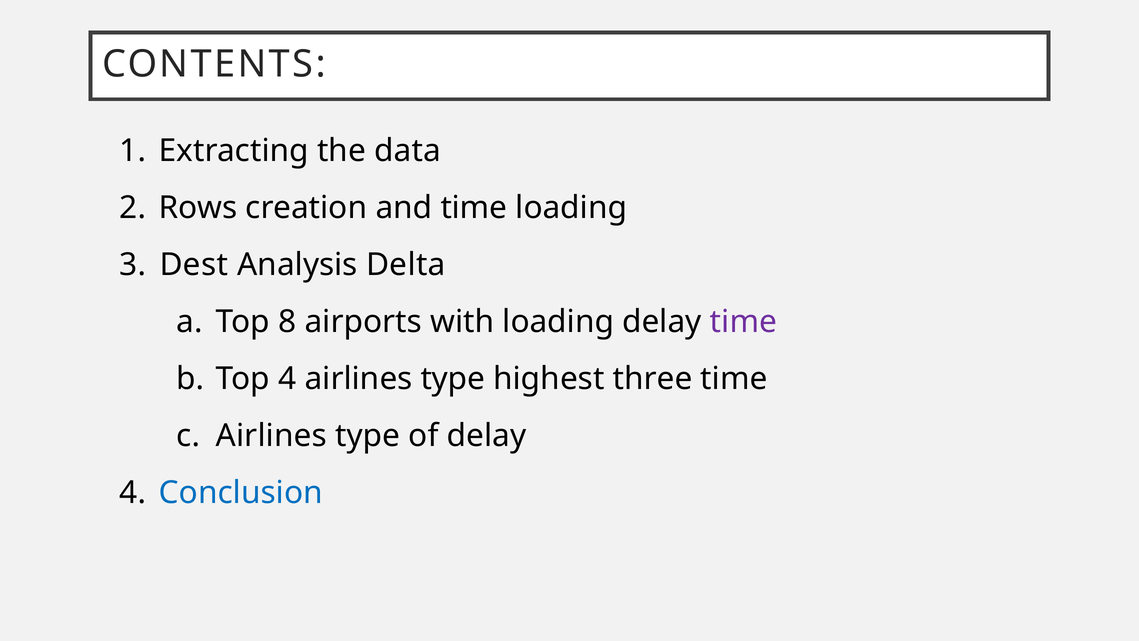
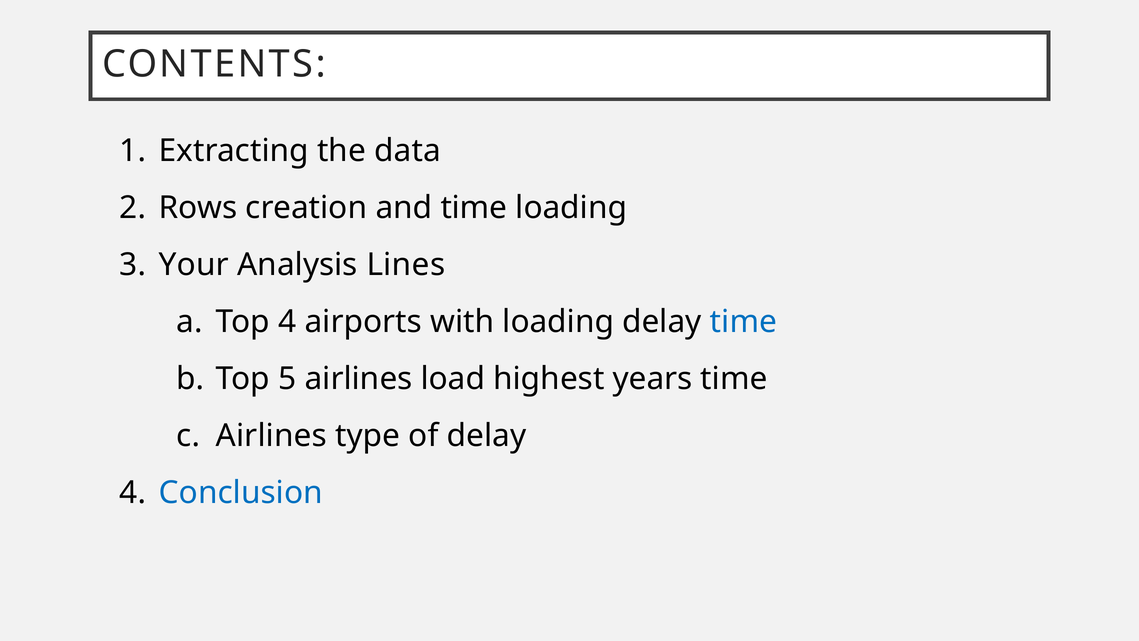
Dest: Dest -> Your
Delta: Delta -> Lines
Top 8: 8 -> 4
time at (743, 322) colour: purple -> blue
Top 4: 4 -> 5
type at (453, 379): type -> load
three: three -> years
